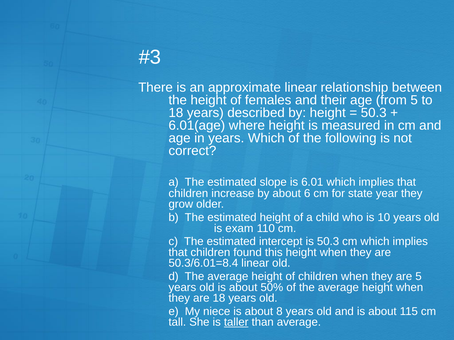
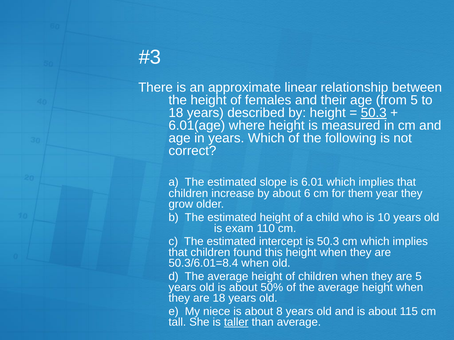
50.3 at (374, 113) underline: none -> present
state: state -> them
50.3/6.01=8.4 linear: linear -> when
